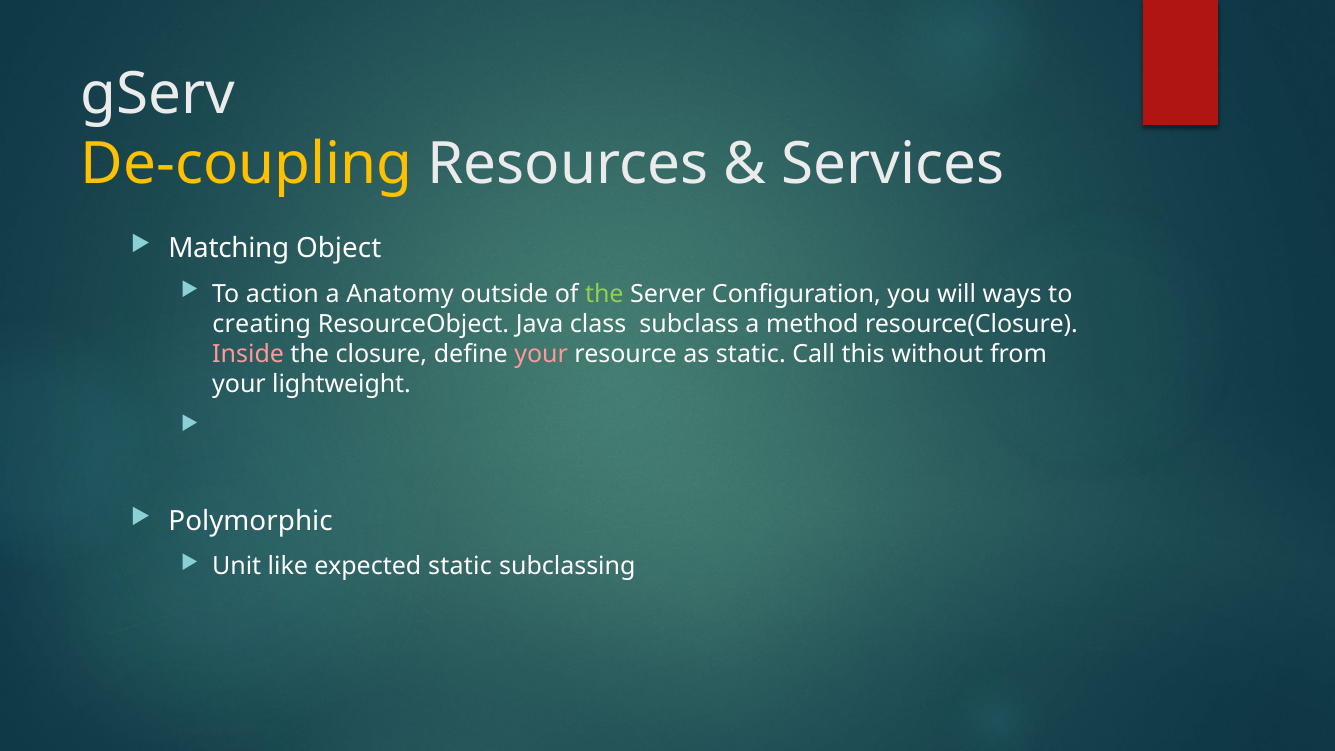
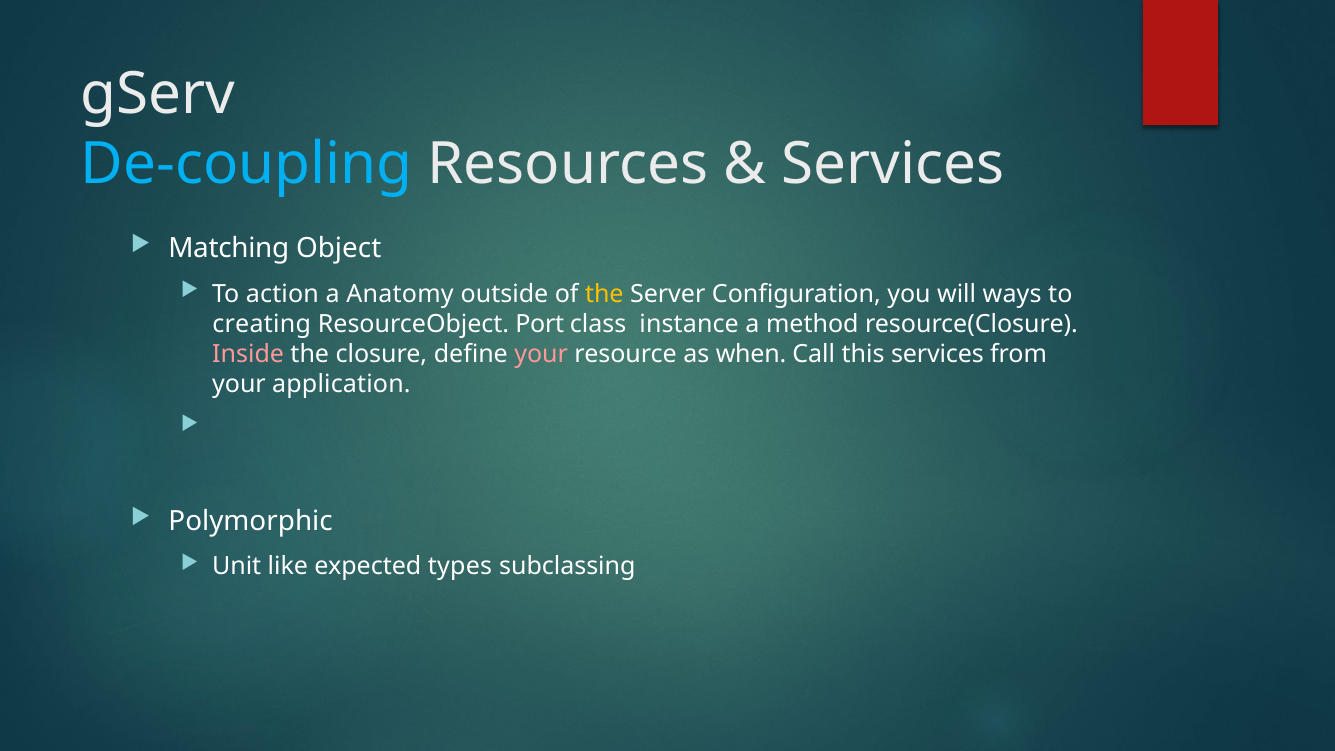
De-coupling colour: yellow -> light blue
the at (604, 294) colour: light green -> yellow
Java: Java -> Port
subclass: subclass -> instance
as static: static -> when
this without: without -> services
lightweight: lightweight -> application
expected static: static -> types
